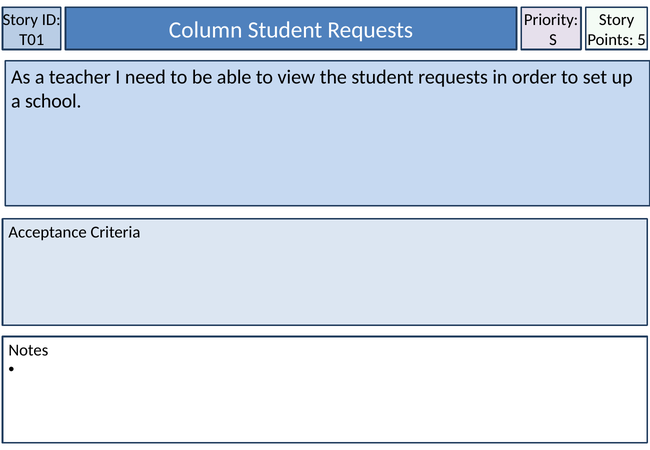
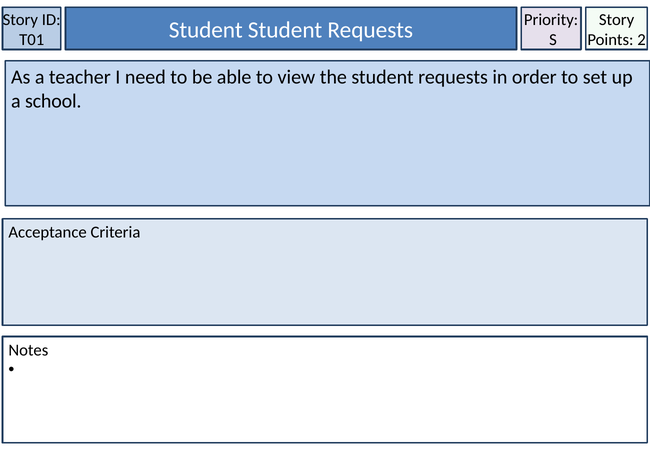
T01 Column: Column -> Student
5: 5 -> 2
